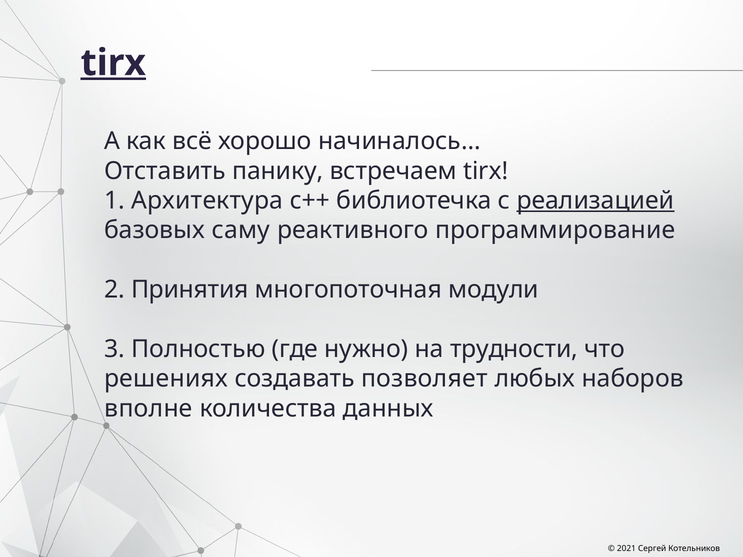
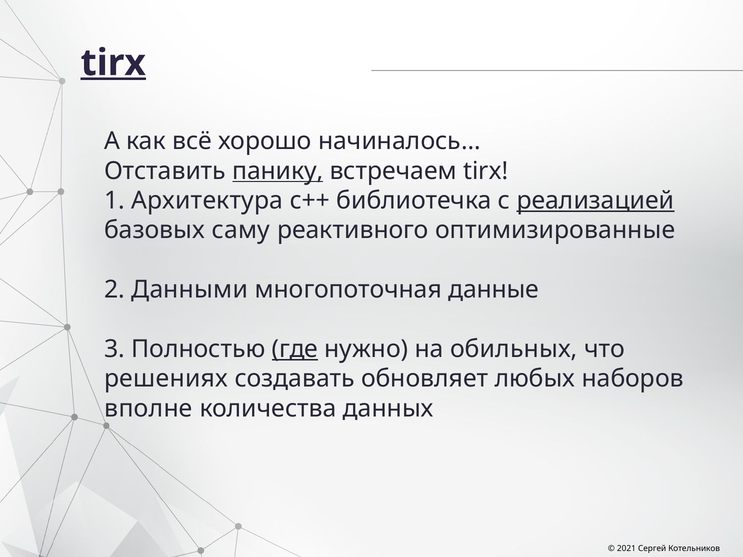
панику underline: none -> present
программирование: программирование -> оптимизированные
Принятия: Принятия -> Данными
модули: модули -> данные
где underline: none -> present
трудности: трудности -> обильных
позволяет: позволяет -> обновляет
